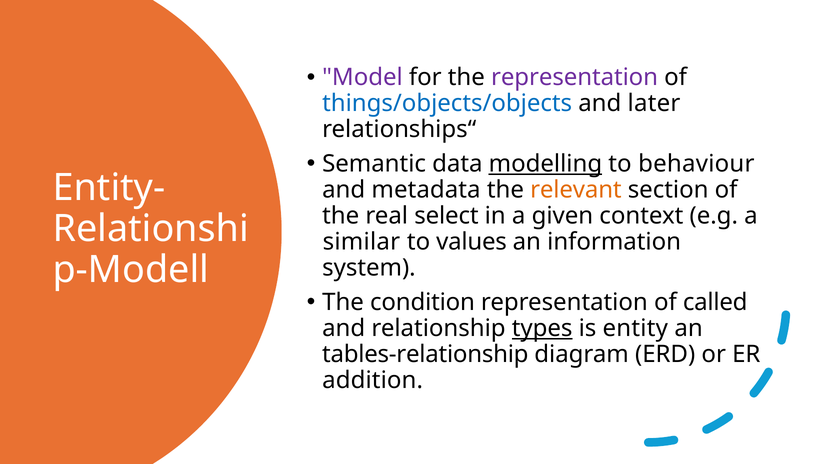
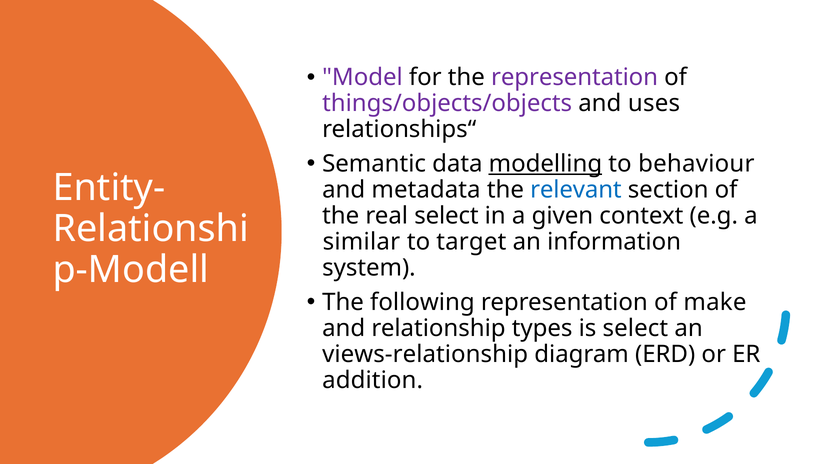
things/objects/objects colour: blue -> purple
later: later -> uses
relevant colour: orange -> blue
values: values -> target
condition: condition -> following
called: called -> make
types underline: present -> none
is entity: entity -> select
tables-relationship: tables-relationship -> views-relationship
